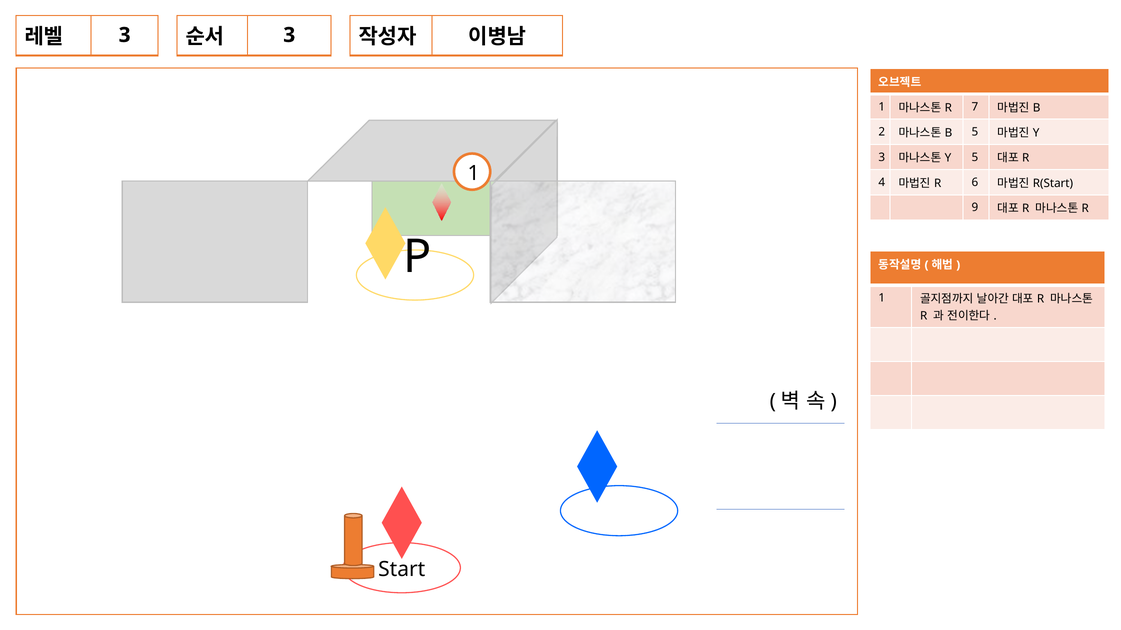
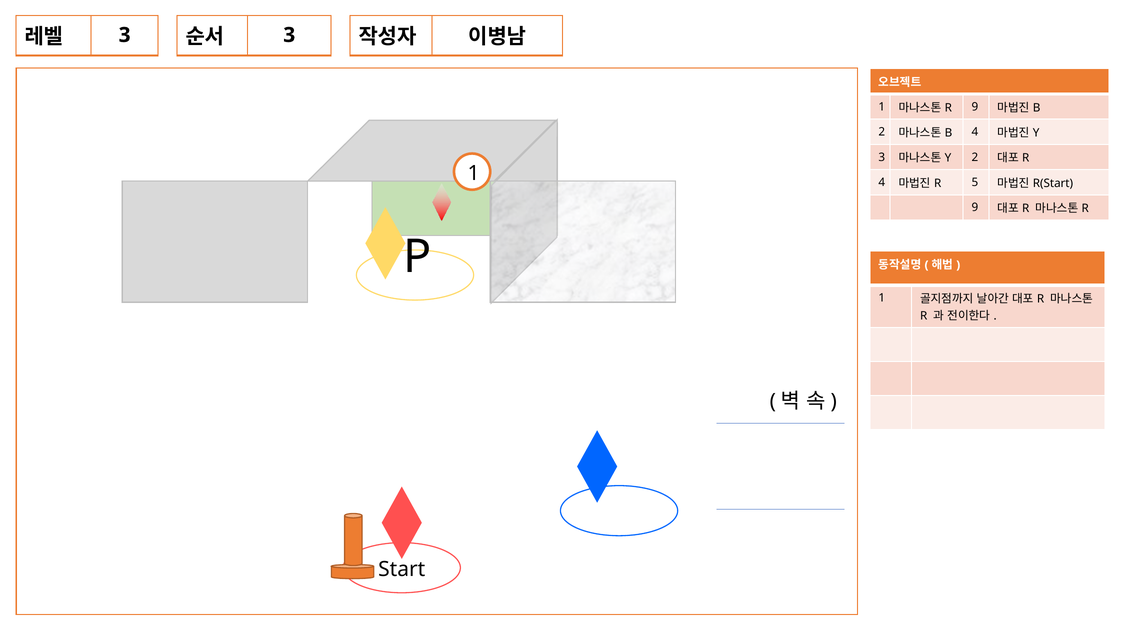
7 at (975, 107): 7 -> 9
5 at (975, 132): 5 -> 4
5 at (975, 157): 5 -> 2
6: 6 -> 5
